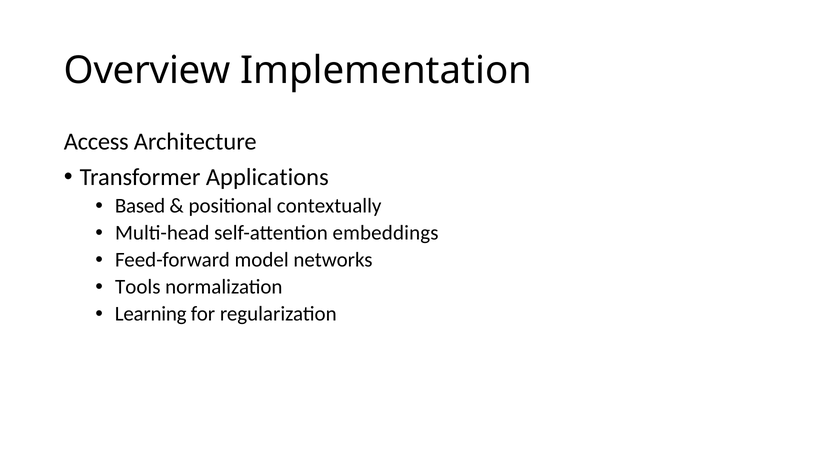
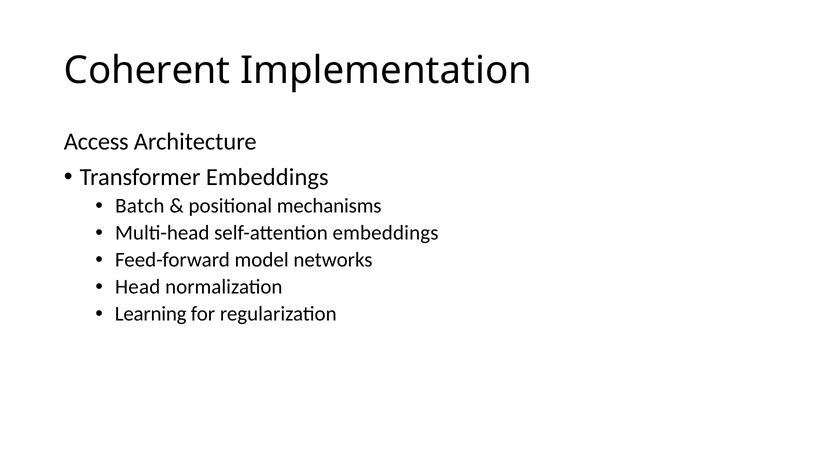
Overview: Overview -> Coherent
Transformer Applications: Applications -> Embeddings
Based: Based -> Batch
contextually: contextually -> mechanisms
Tools: Tools -> Head
